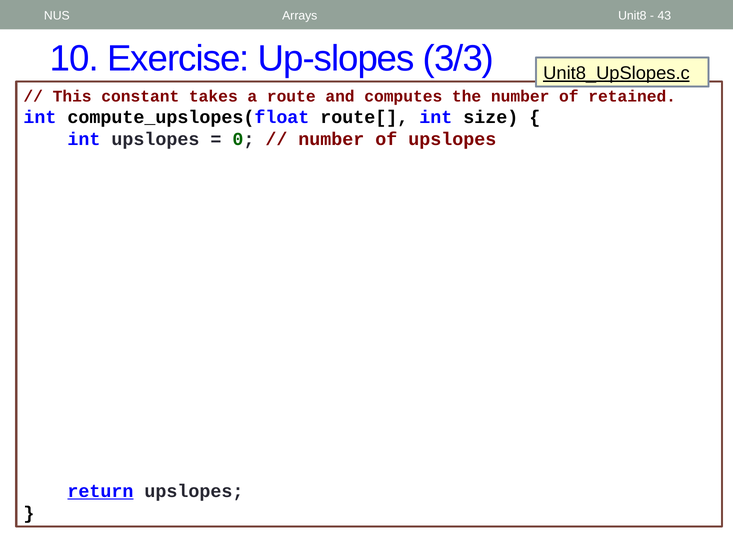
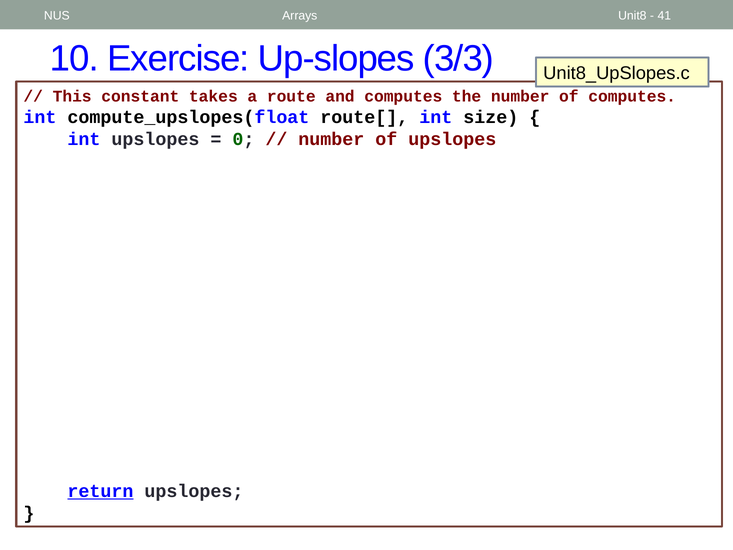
43: 43 -> 41
Unit8_UpSlopes.c underline: present -> none
of retained: retained -> computes
